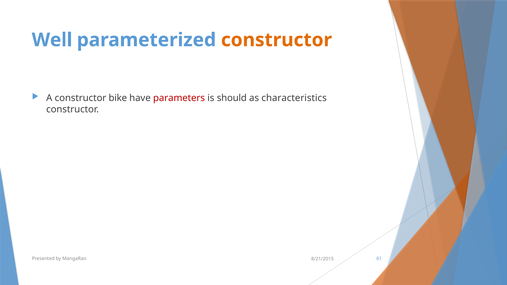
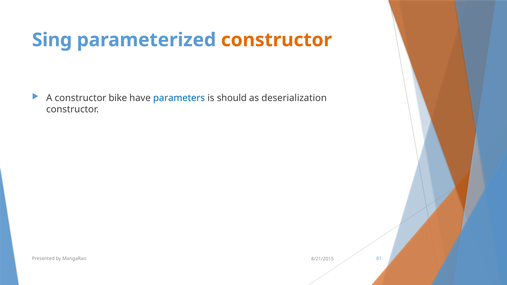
Well: Well -> Sing
parameters colour: red -> blue
characteristics: characteristics -> deserialization
